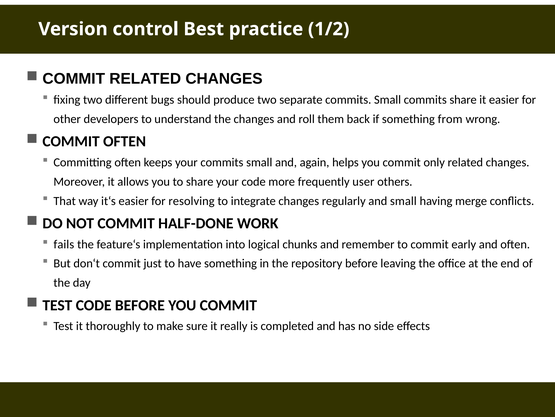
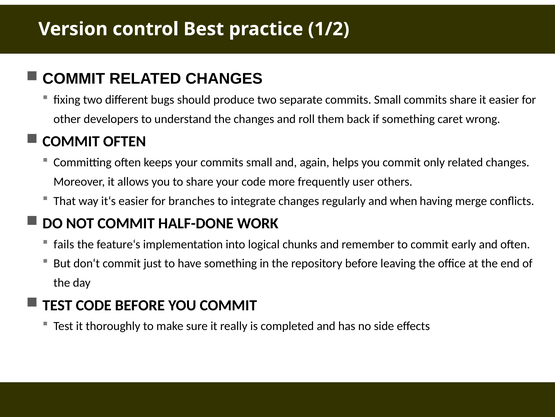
from: from -> caret
resolving: resolving -> branches
and small: small -> when
